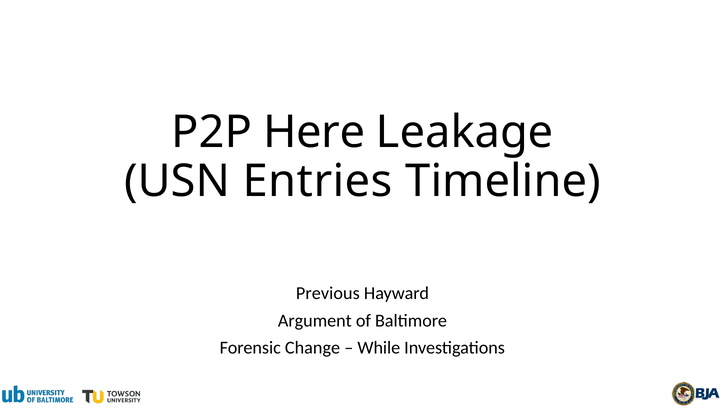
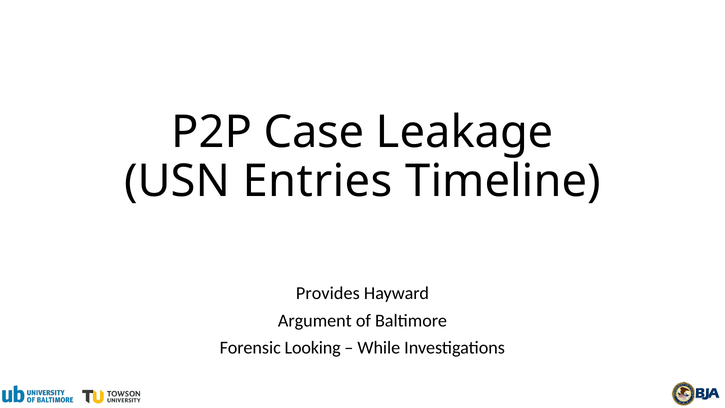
Here: Here -> Case
Previous: Previous -> Provides
Change: Change -> Looking
